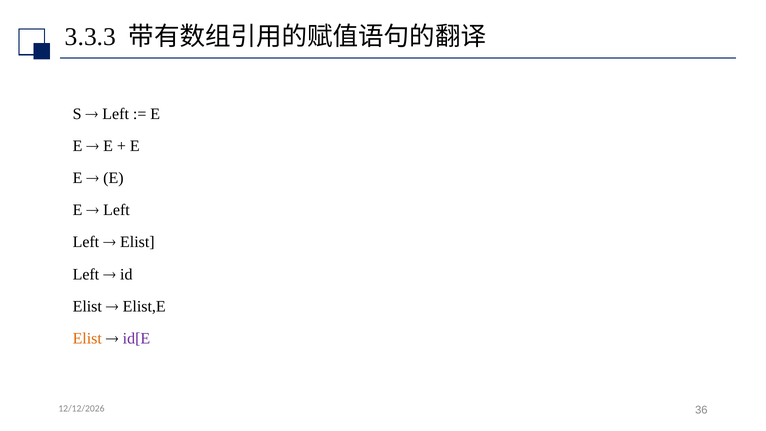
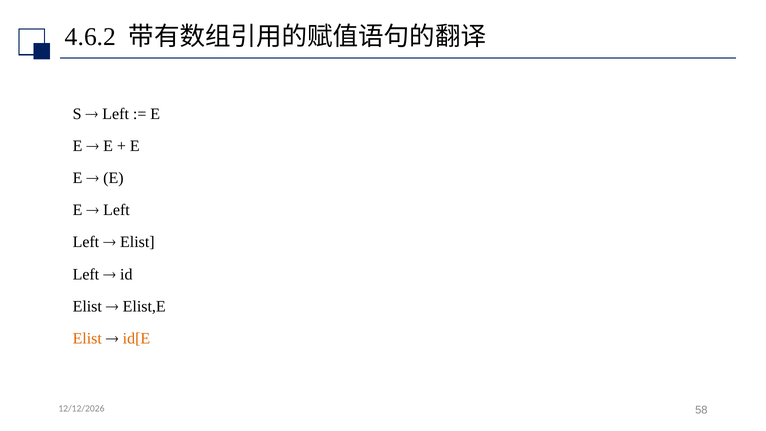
3.3.3: 3.3.3 -> 4.6.2
id[E colour: purple -> orange
36: 36 -> 58
